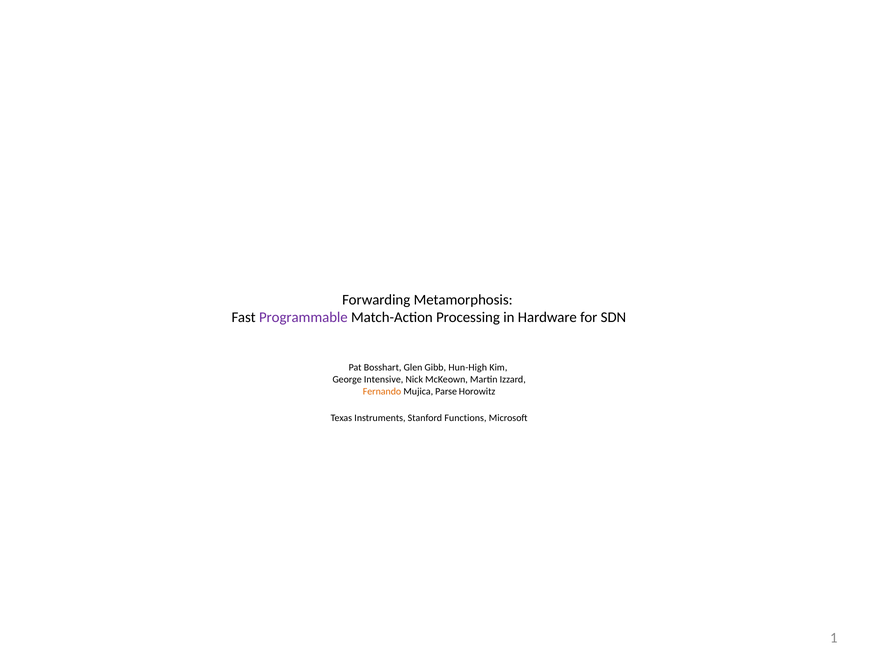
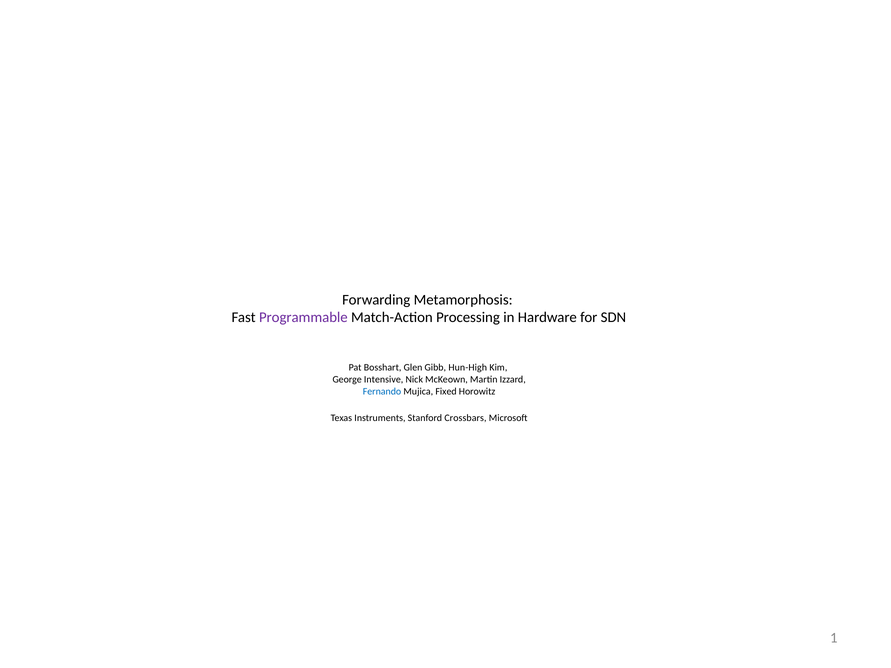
Fernando colour: orange -> blue
Parse: Parse -> Fixed
Functions: Functions -> Crossbars
